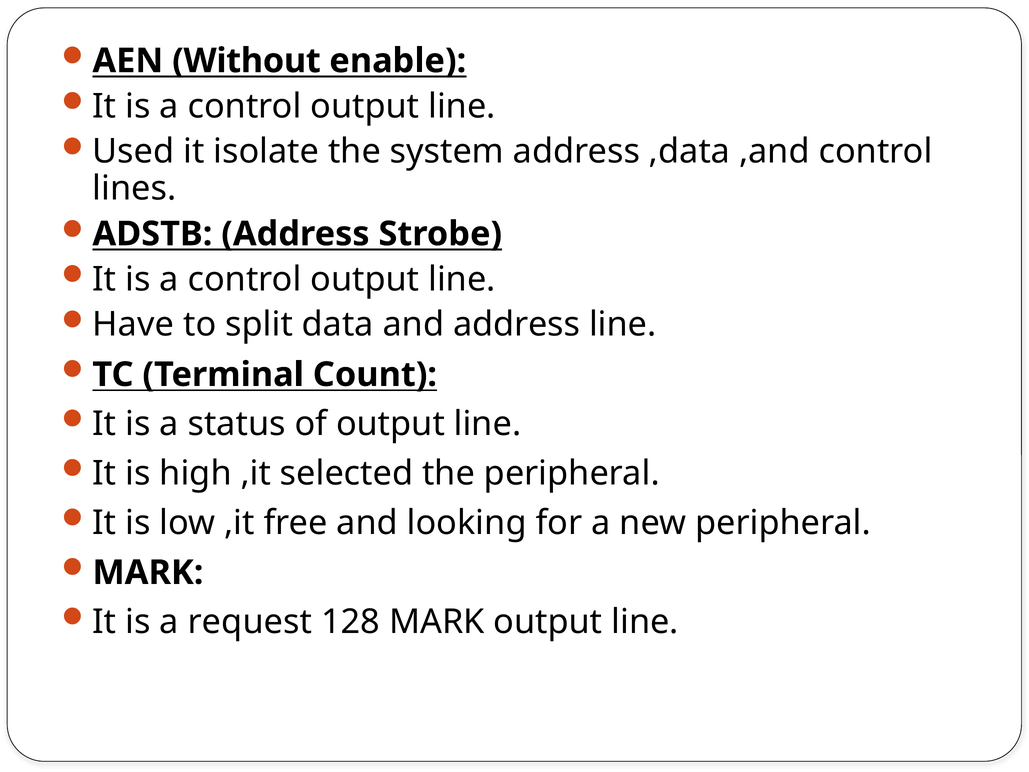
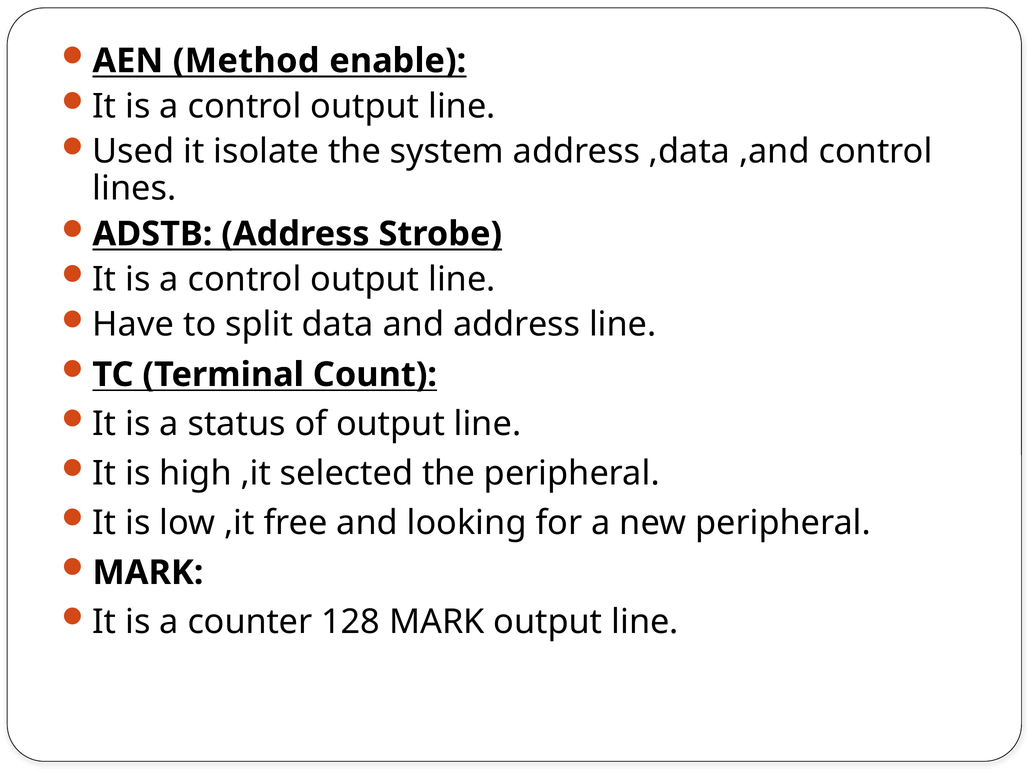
Without: Without -> Method
request: request -> counter
